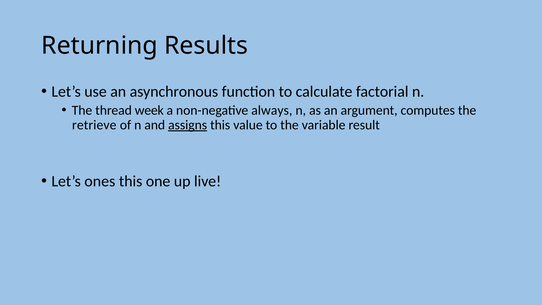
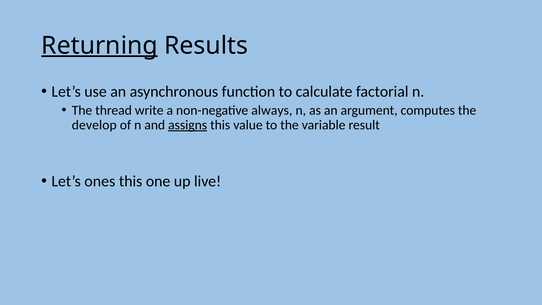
Returning underline: none -> present
week: week -> write
retrieve: retrieve -> develop
